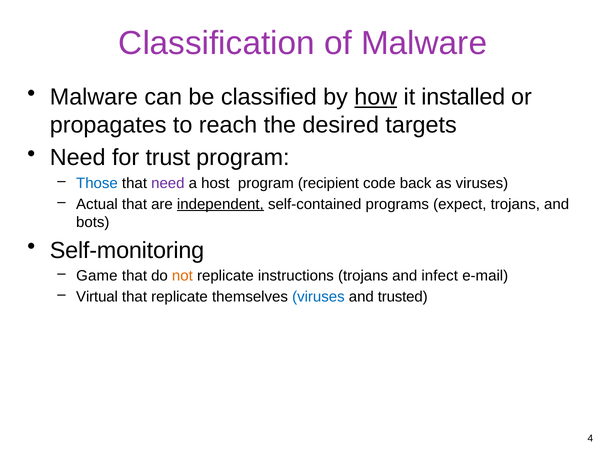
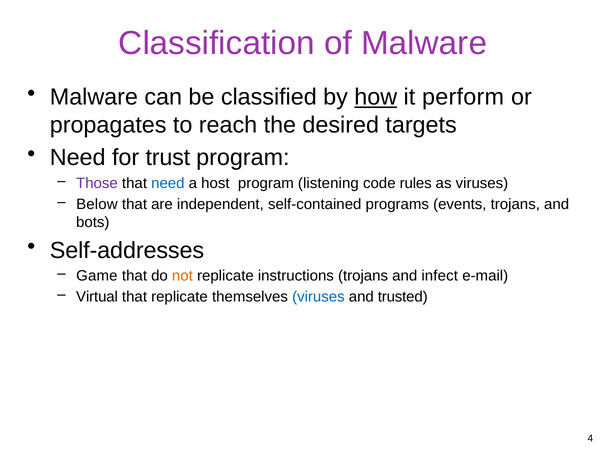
installed: installed -> perform
Those colour: blue -> purple
need at (168, 183) colour: purple -> blue
recipient: recipient -> listening
back: back -> rules
Actual: Actual -> Below
independent underline: present -> none
expect: expect -> events
Self-monitoring: Self-monitoring -> Self-addresses
